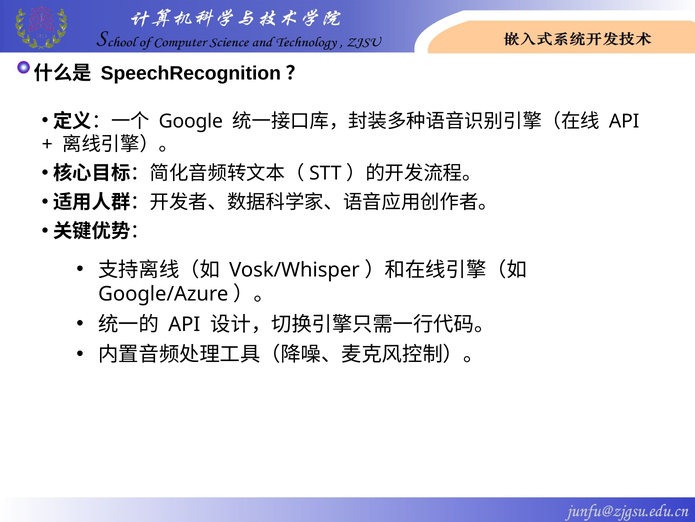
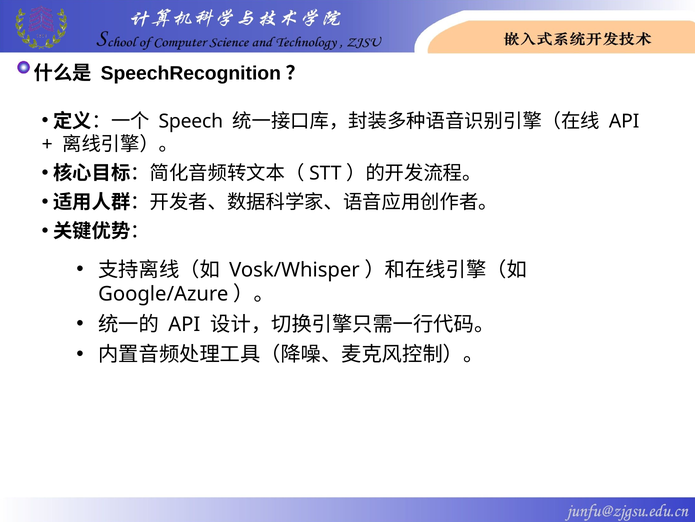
Google: Google -> Speech
